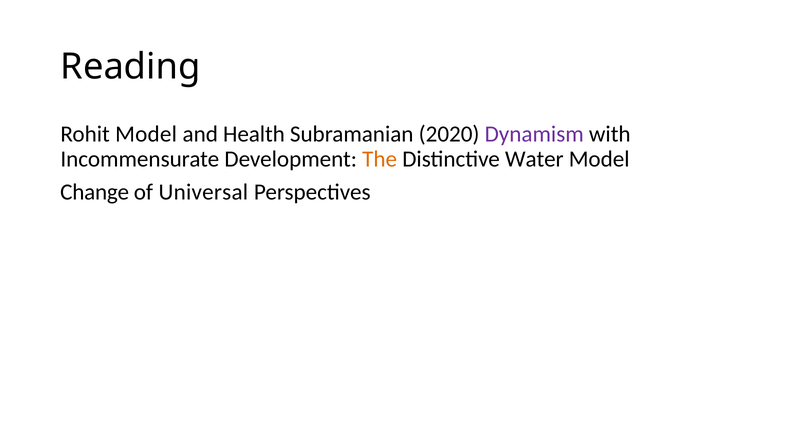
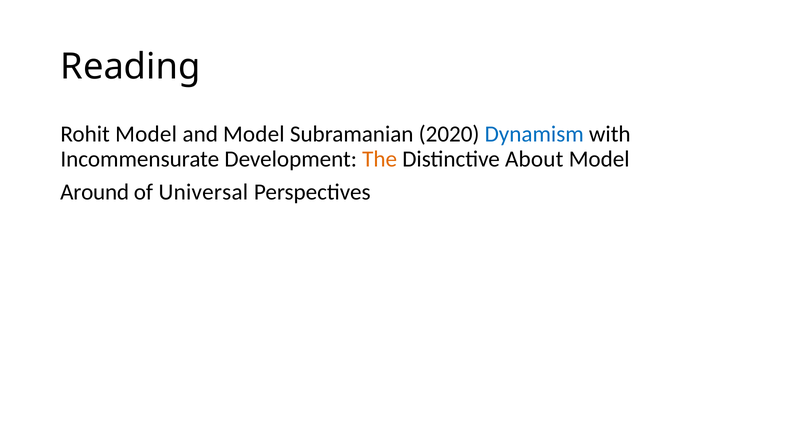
and Health: Health -> Model
Dynamism colour: purple -> blue
Water: Water -> About
Change: Change -> Around
